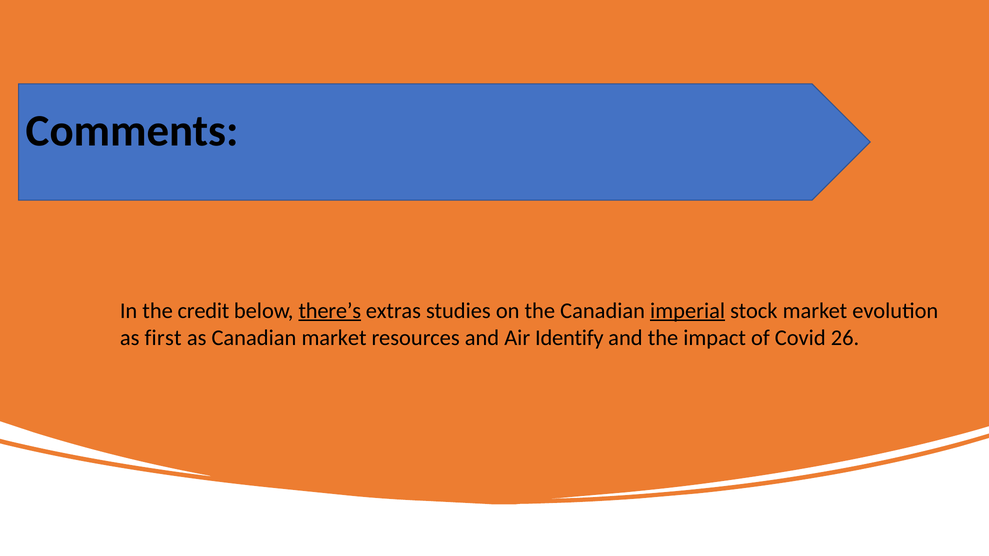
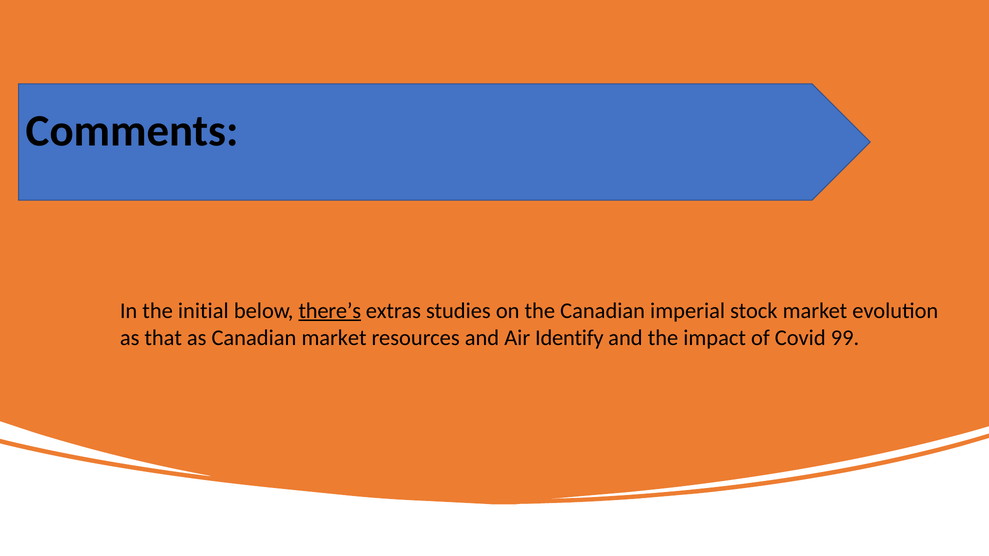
credit: credit -> initial
imperial underline: present -> none
first: first -> that
26: 26 -> 99
